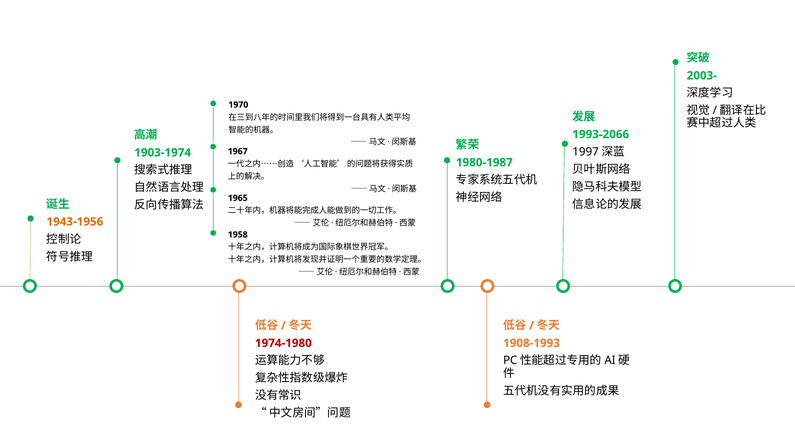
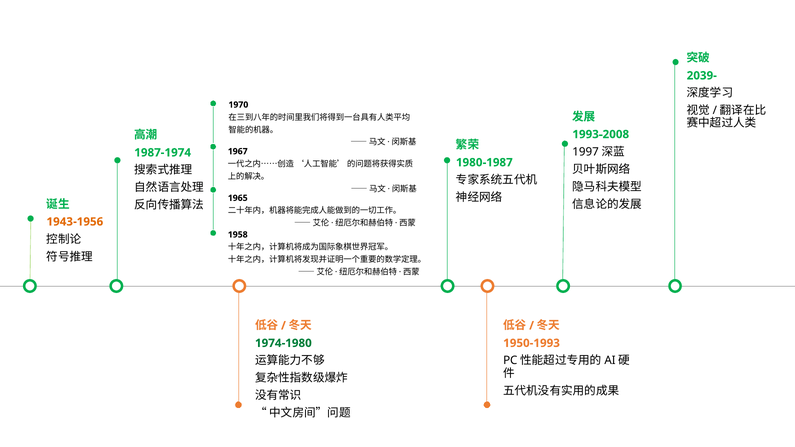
2003-: 2003- -> 2039-
1993-2066: 1993-2066 -> 1993-2008
1903-1974: 1903-1974 -> 1987-1974
1974-1980 colour: red -> green
1908-1993: 1908-1993 -> 1950-1993
